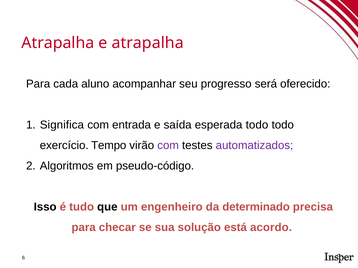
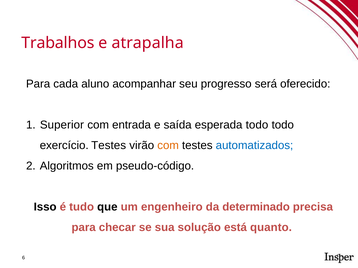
Atrapalha at (58, 43): Atrapalha -> Trabalhos
Significa: Significa -> Superior
exercício Tempo: Tempo -> Testes
com at (168, 146) colour: purple -> orange
automatizados colour: purple -> blue
acordo: acordo -> quanto
